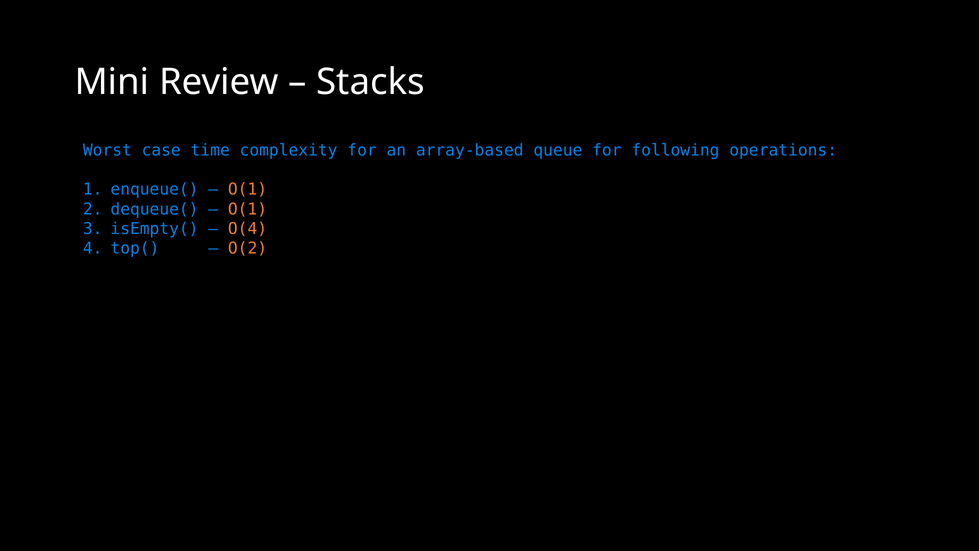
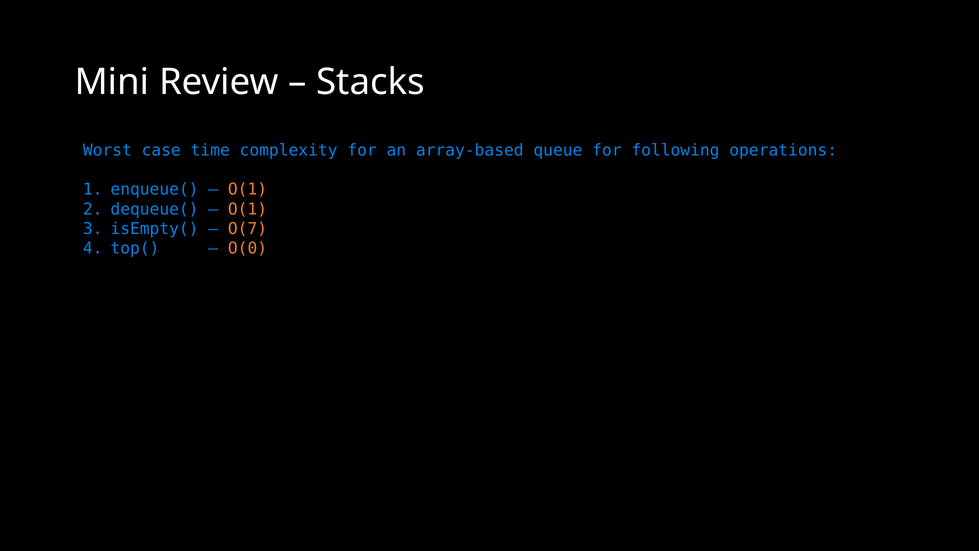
O(4: O(4 -> O(7
O(2: O(2 -> O(0
